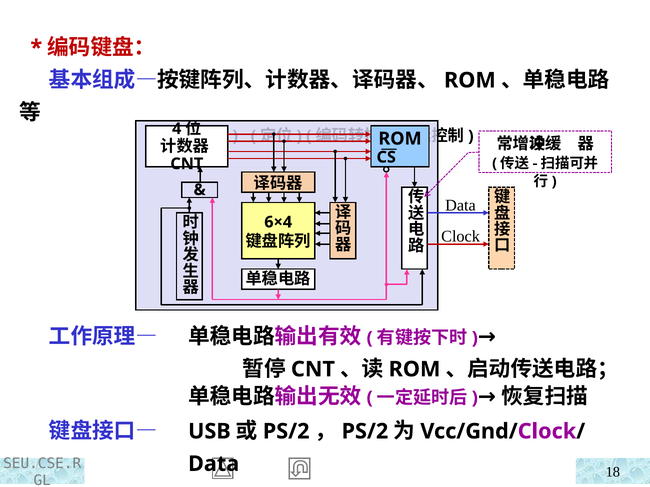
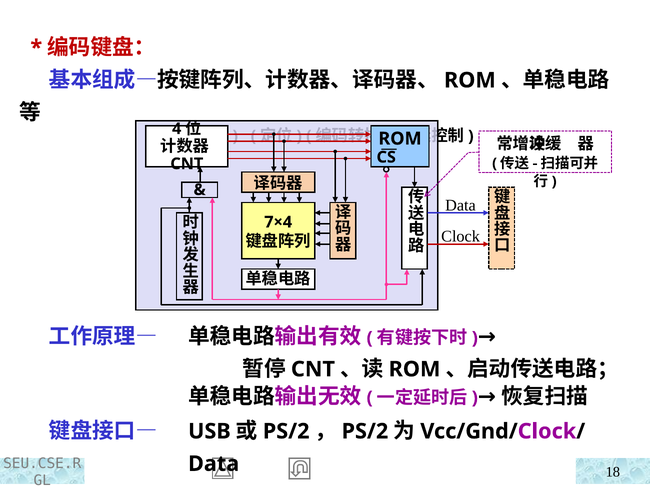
6×4: 6×4 -> 7×4
